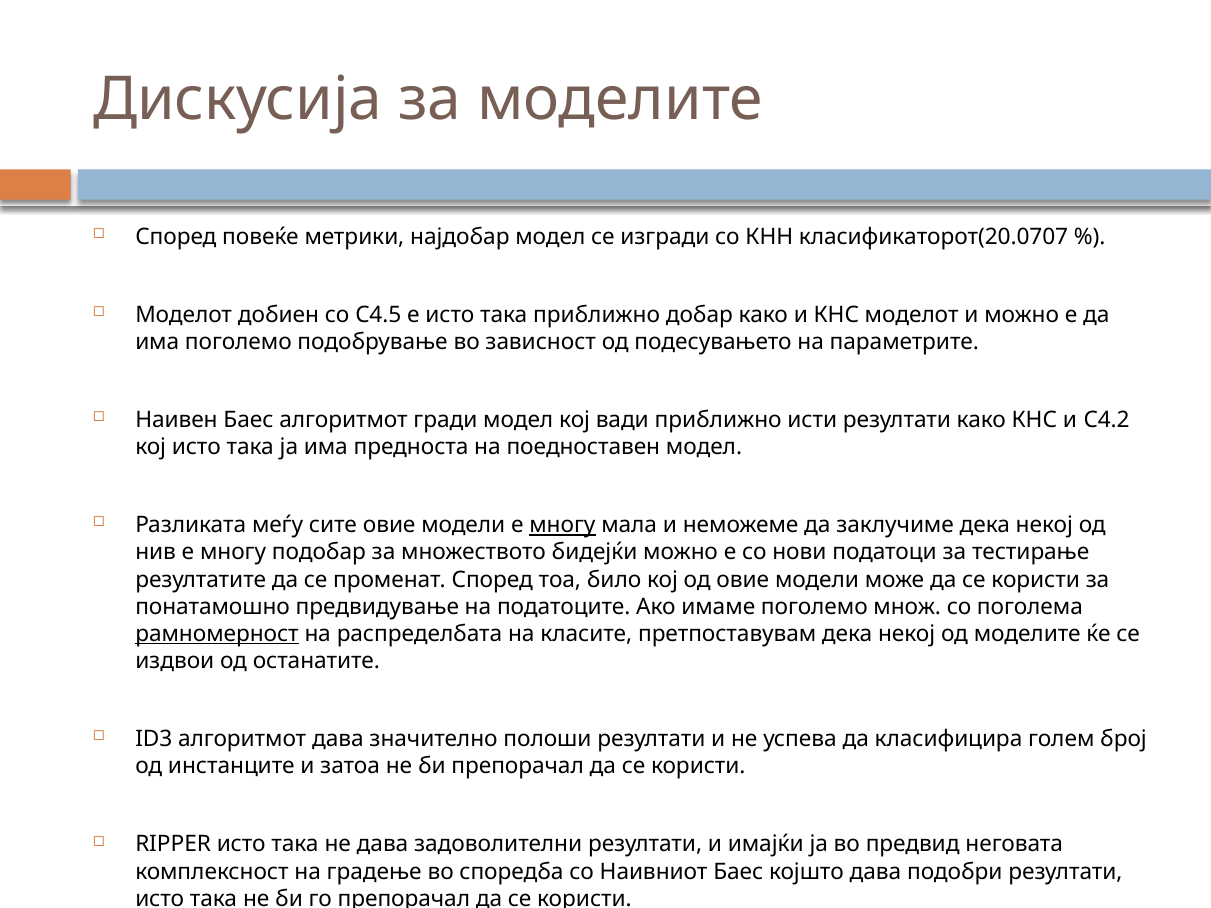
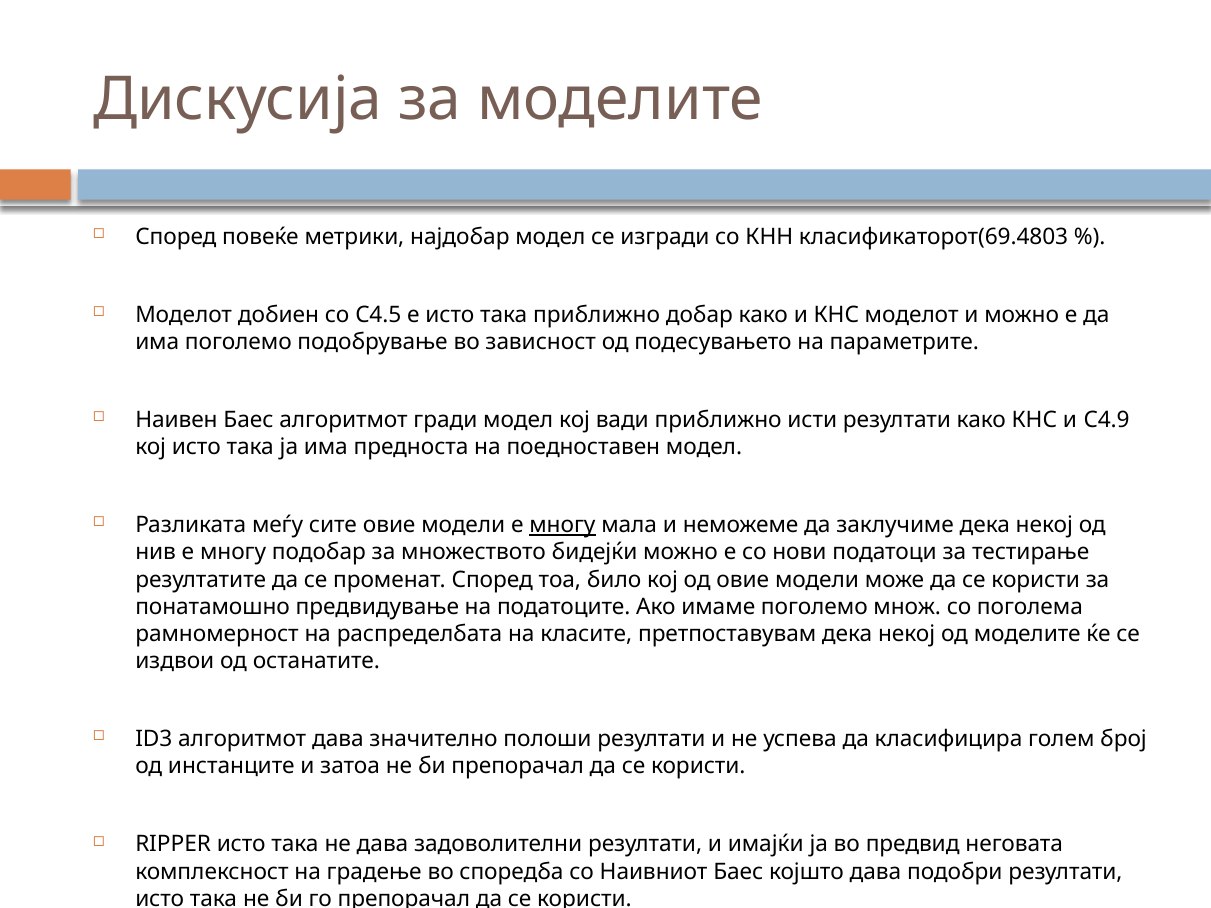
класификаторот(20.0707: класификаторот(20.0707 -> класификаторот(69.4803
C4.2: C4.2 -> C4.9
рамномерност underline: present -> none
